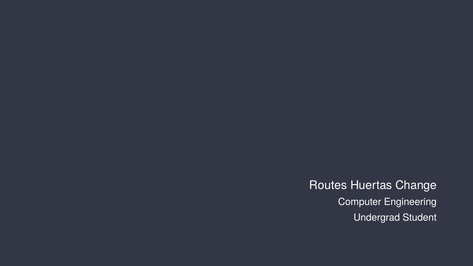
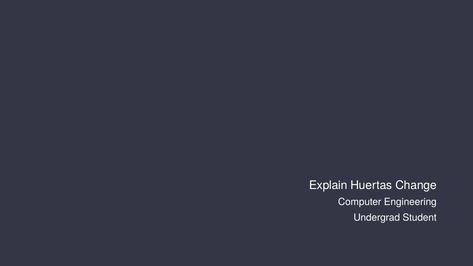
Routes: Routes -> Explain
